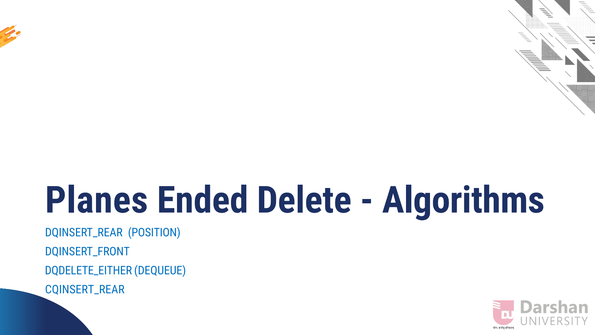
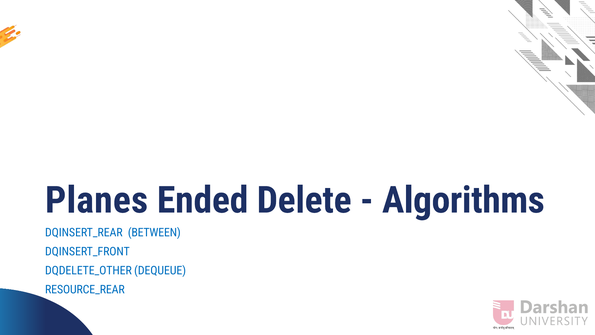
POSITION: POSITION -> BETWEEN
DQDELETE_EITHER: DQDELETE_EITHER -> DQDELETE_OTHER
CQINSERT_REAR: CQINSERT_REAR -> RESOURCE_REAR
